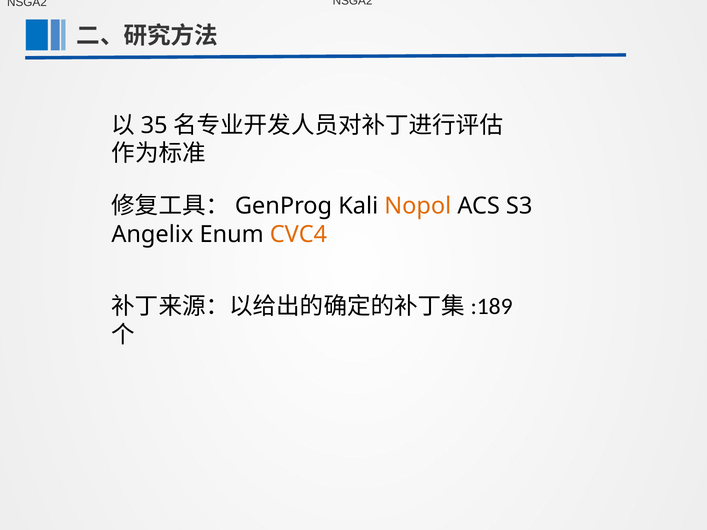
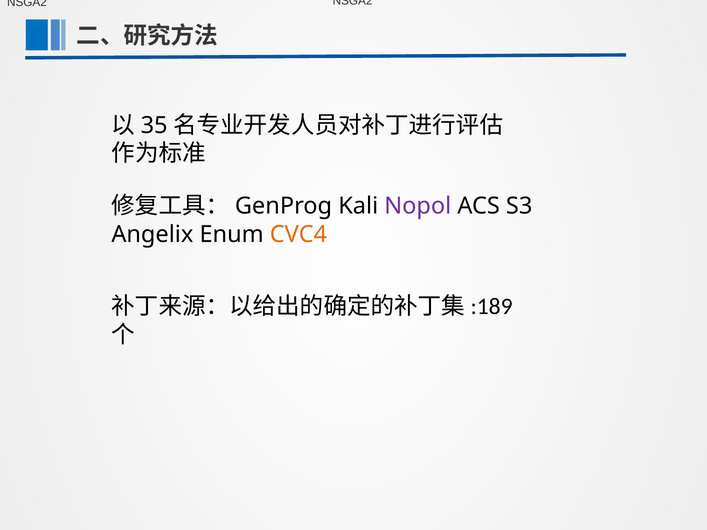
Nopol colour: orange -> purple
